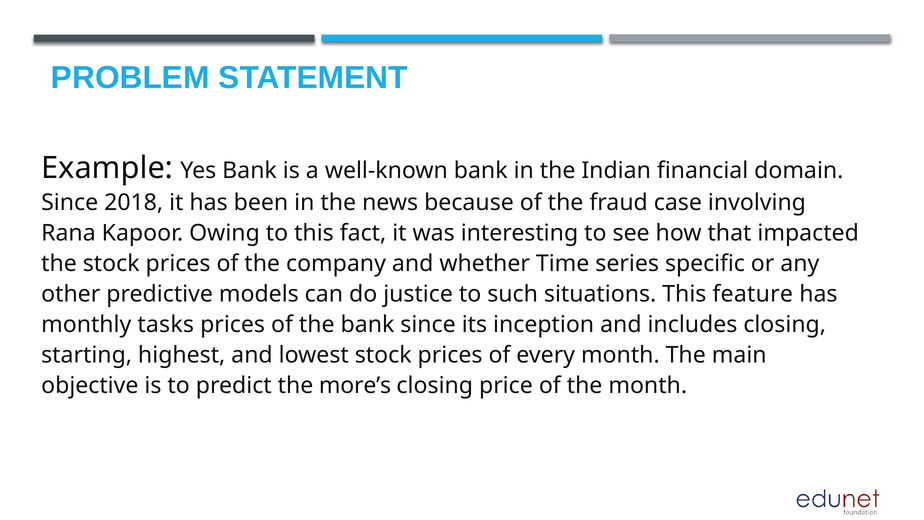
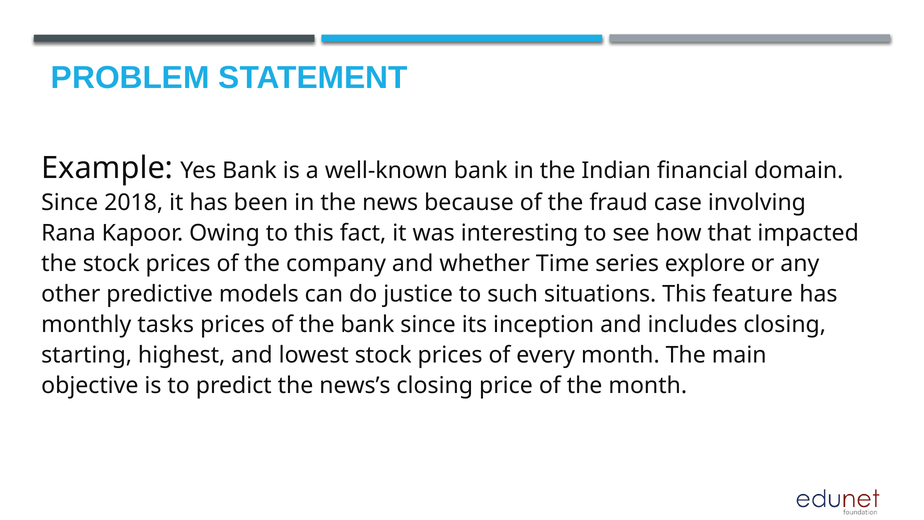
specific: specific -> explore
more’s: more’s -> news’s
